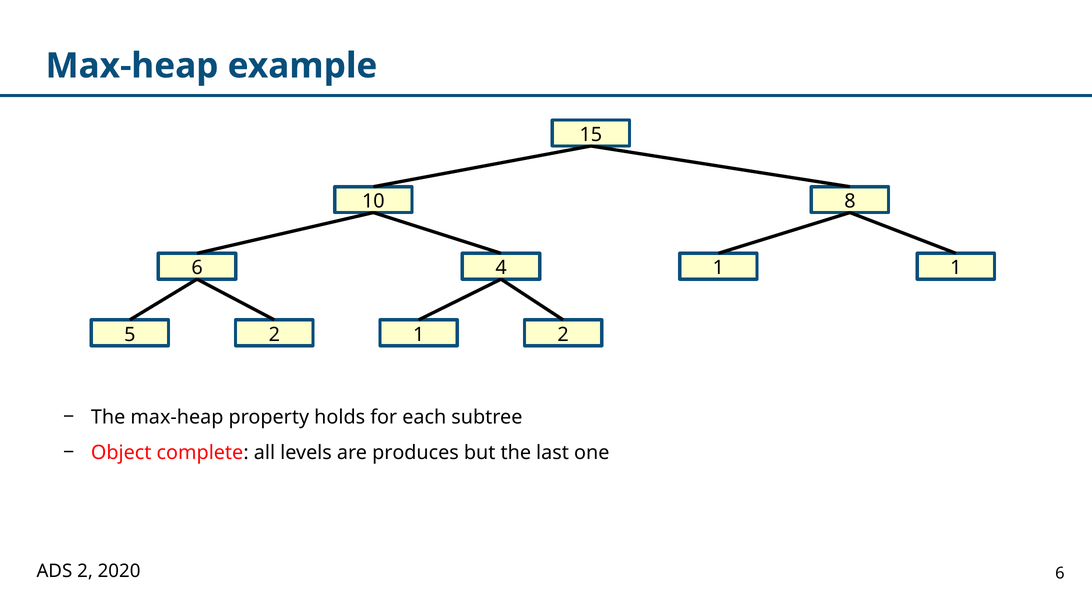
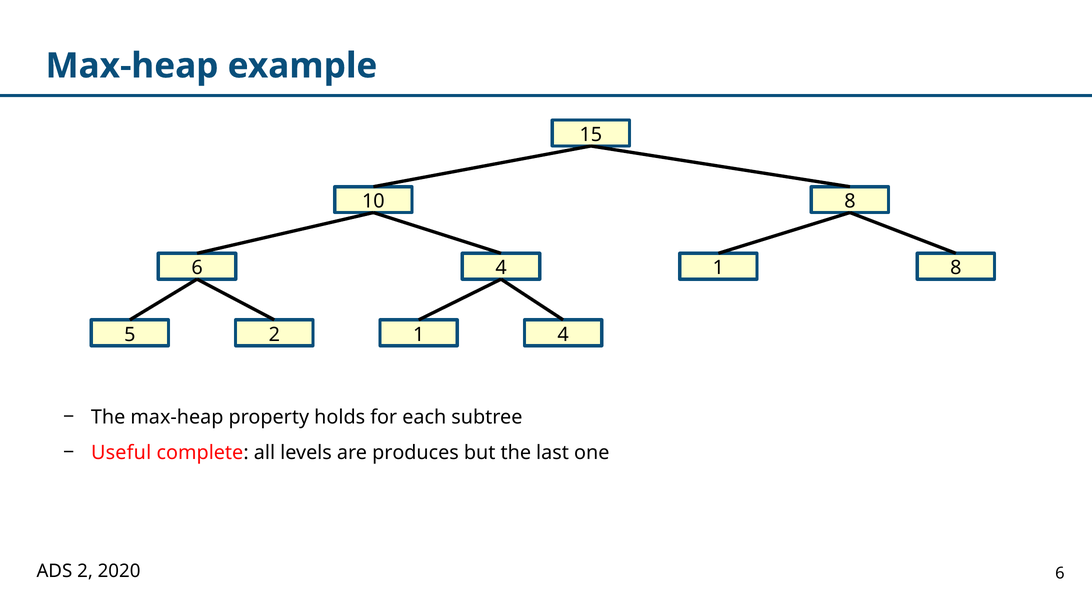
1 at (956, 268): 1 -> 8
2 2: 2 -> 4
Object: Object -> Useful
